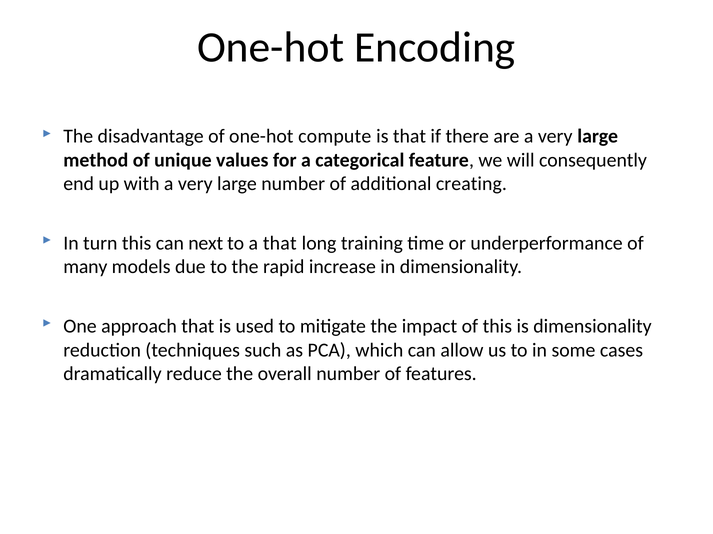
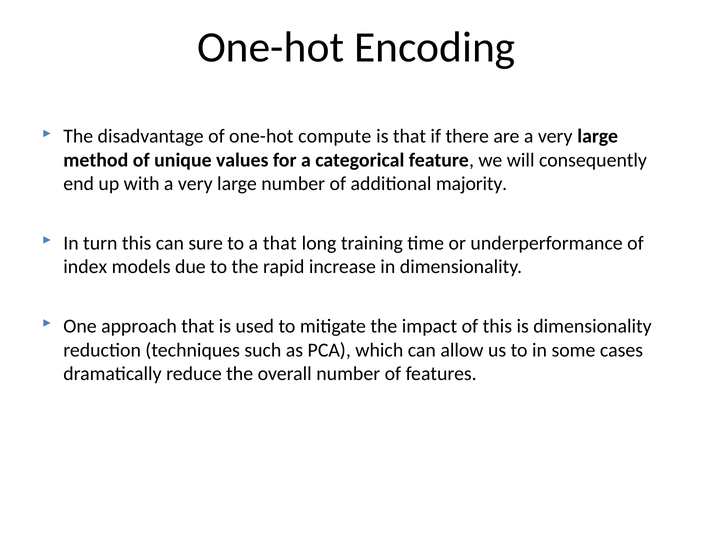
creating: creating -> majority
next: next -> sure
many: many -> index
